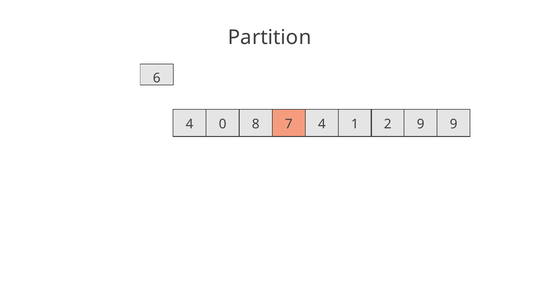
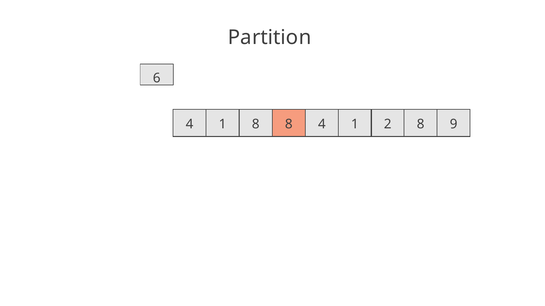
0 at (223, 124): 0 -> 1
8 7: 7 -> 8
2 9: 9 -> 8
